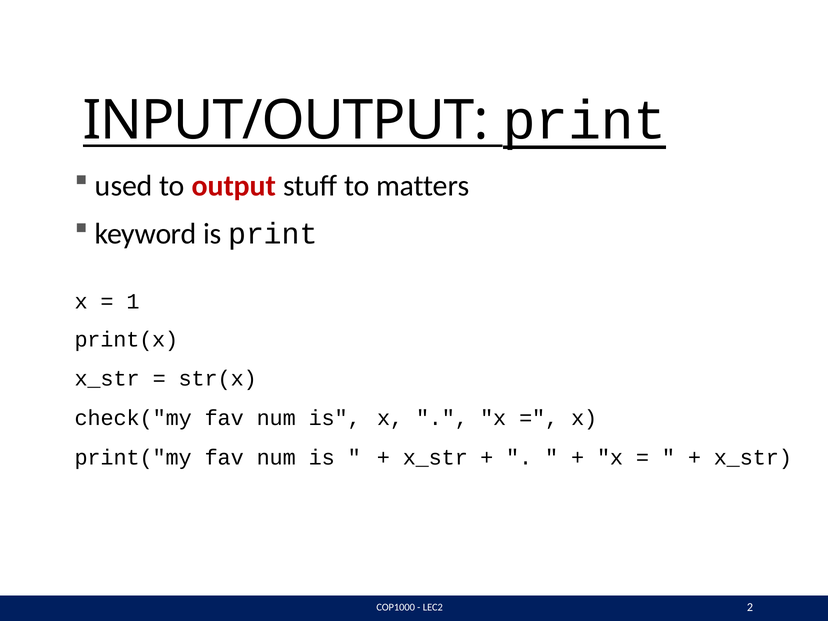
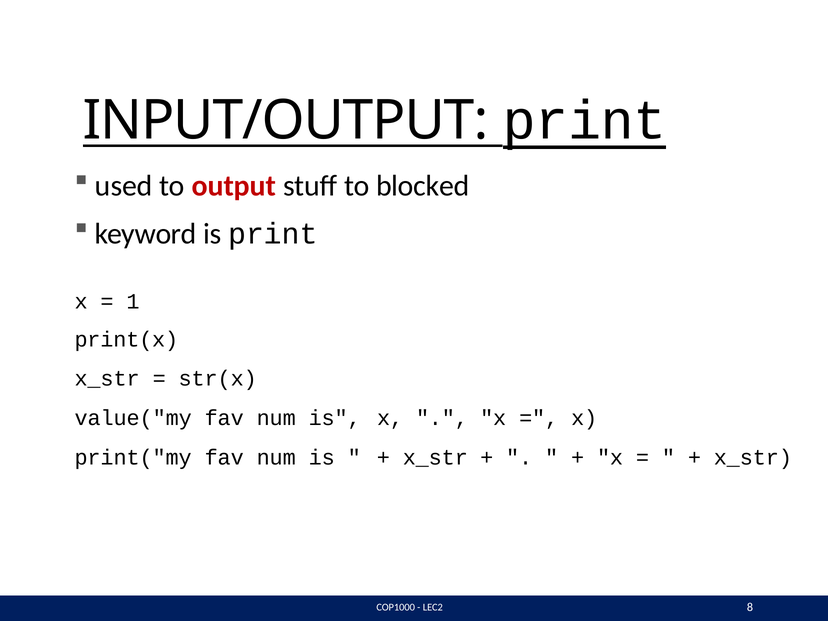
matters: matters -> blocked
check("my: check("my -> value("my
2: 2 -> 8
